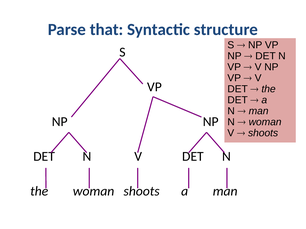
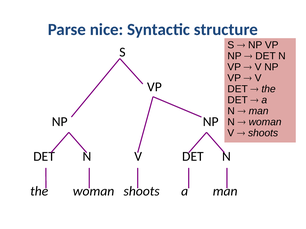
that: that -> nice
